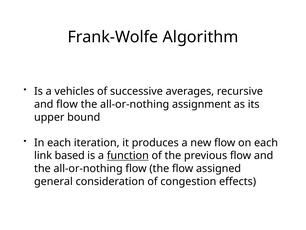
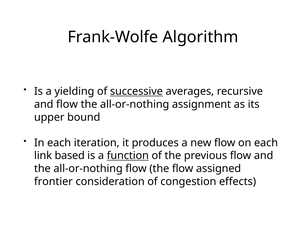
vehicles: vehicles -> yielding
successive underline: none -> present
general: general -> frontier
